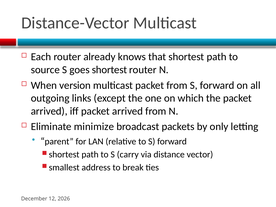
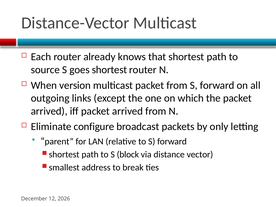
minimize: minimize -> configure
carry: carry -> block
